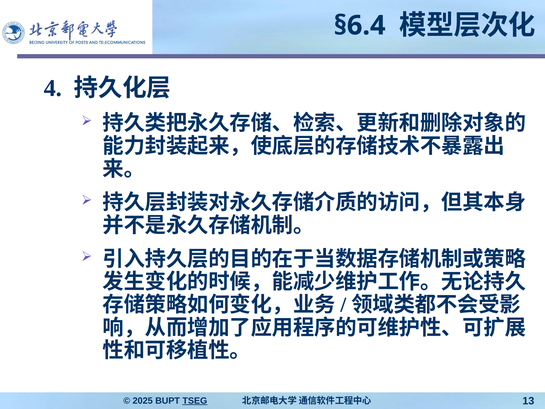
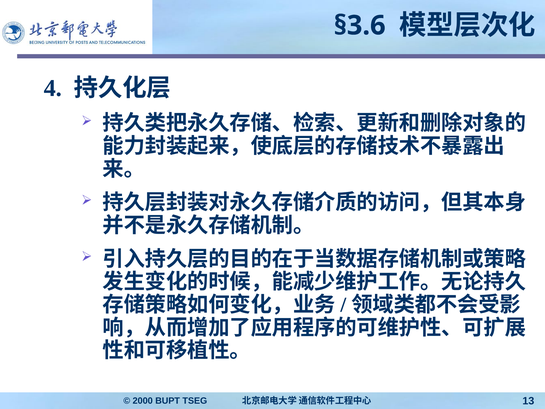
§6.4: §6.4 -> §3.6
2025: 2025 -> 2000
TSEG underline: present -> none
